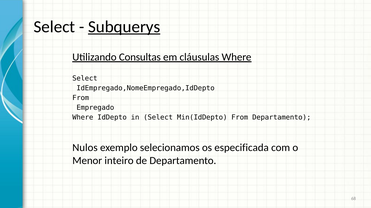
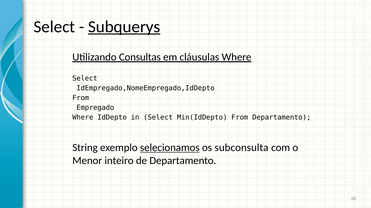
Nulos: Nulos -> String
selecionamos underline: none -> present
especificada: especificada -> subconsulta
